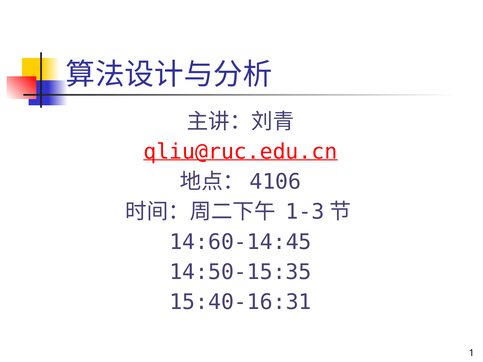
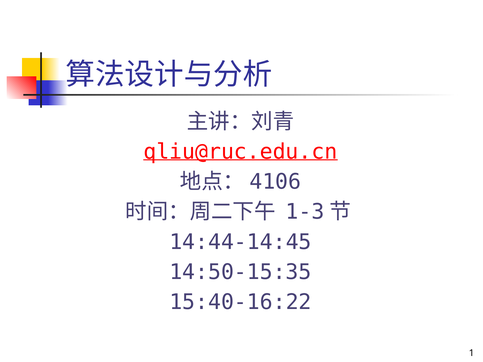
14:60-14:45: 14:60-14:45 -> 14:44-14:45
15:40-16:31: 15:40-16:31 -> 15:40-16:22
